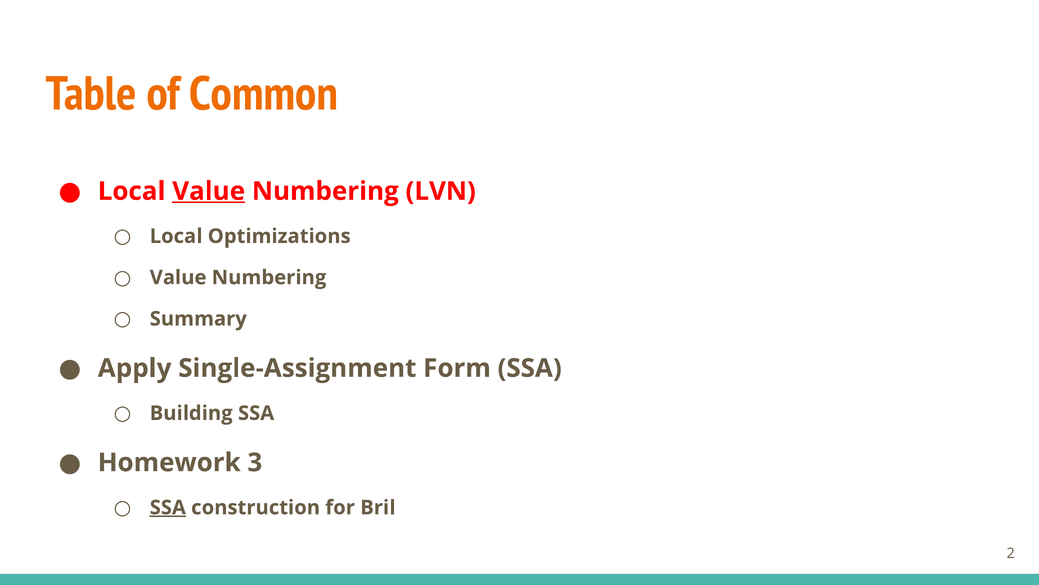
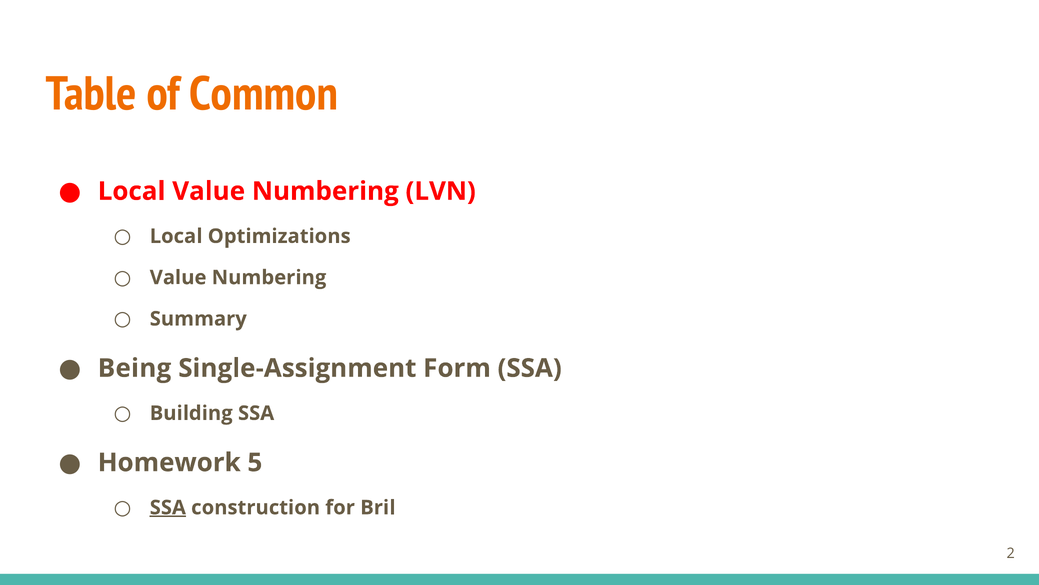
Value at (209, 191) underline: present -> none
Apply: Apply -> Being
3: 3 -> 5
